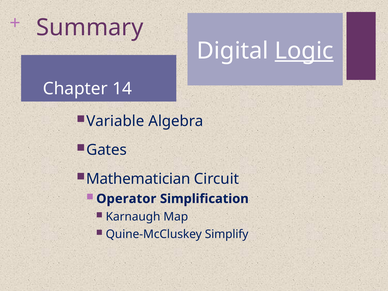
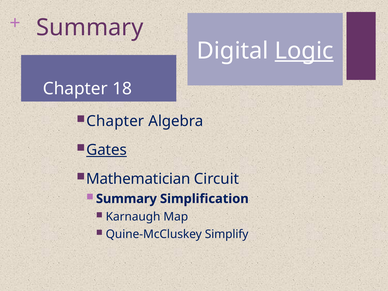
14: 14 -> 18
Variable at (115, 121): Variable -> Chapter
Gates underline: none -> present
Operator at (126, 199): Operator -> Summary
